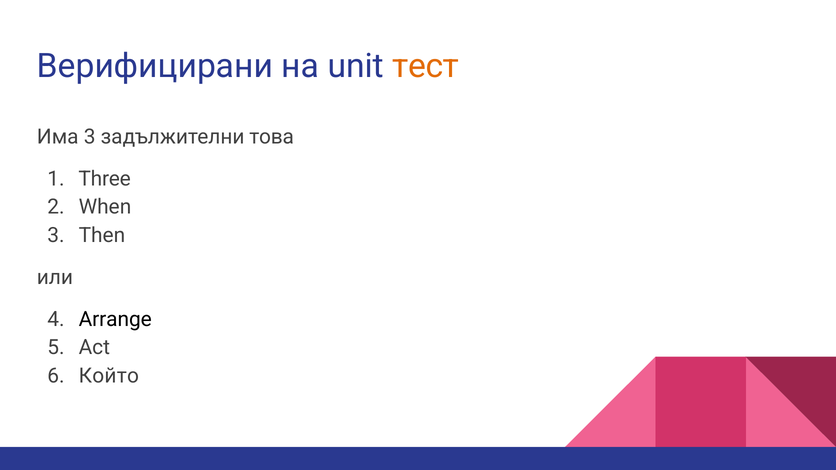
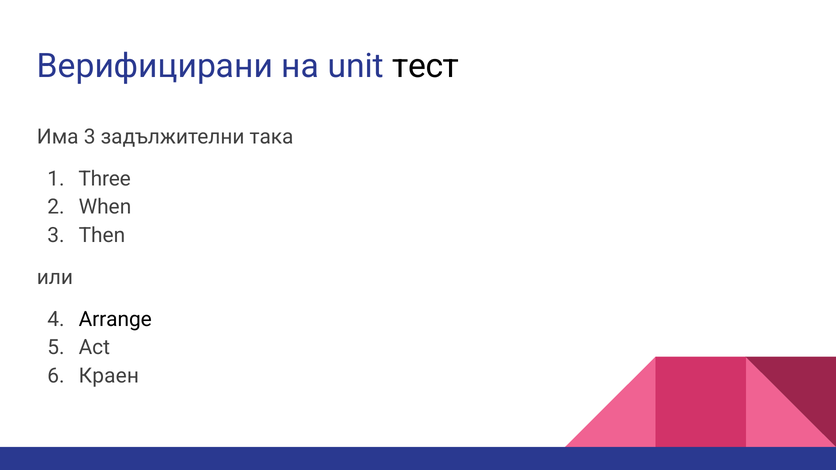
тест colour: orange -> black
това: това -> така
Който: Който -> Краен
